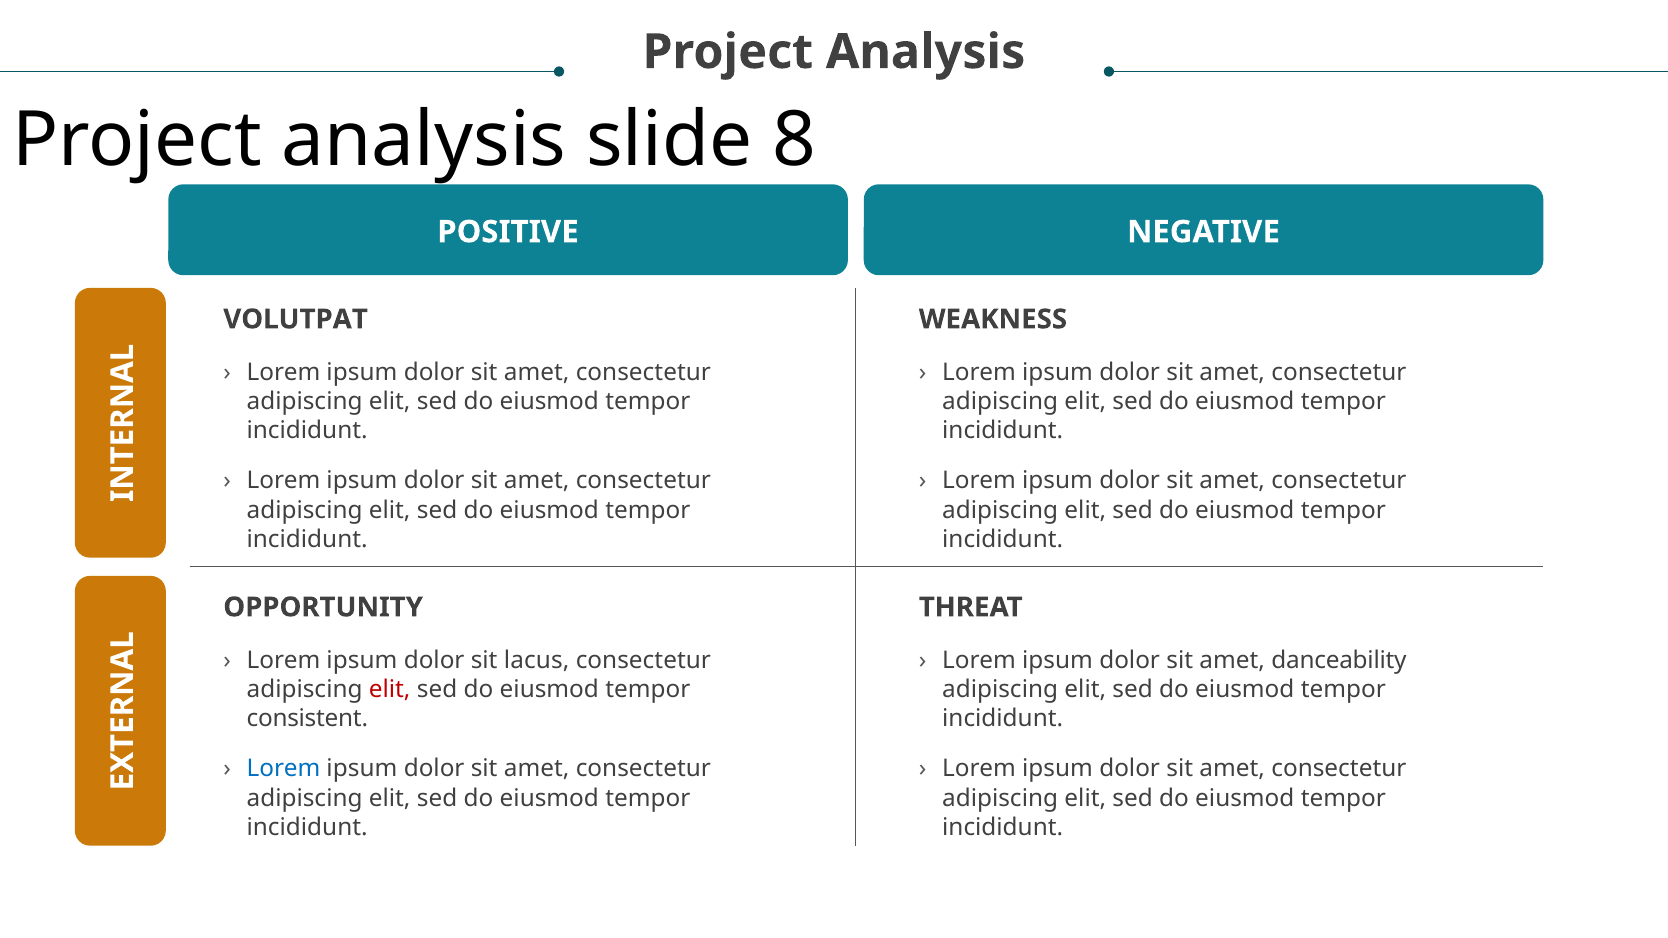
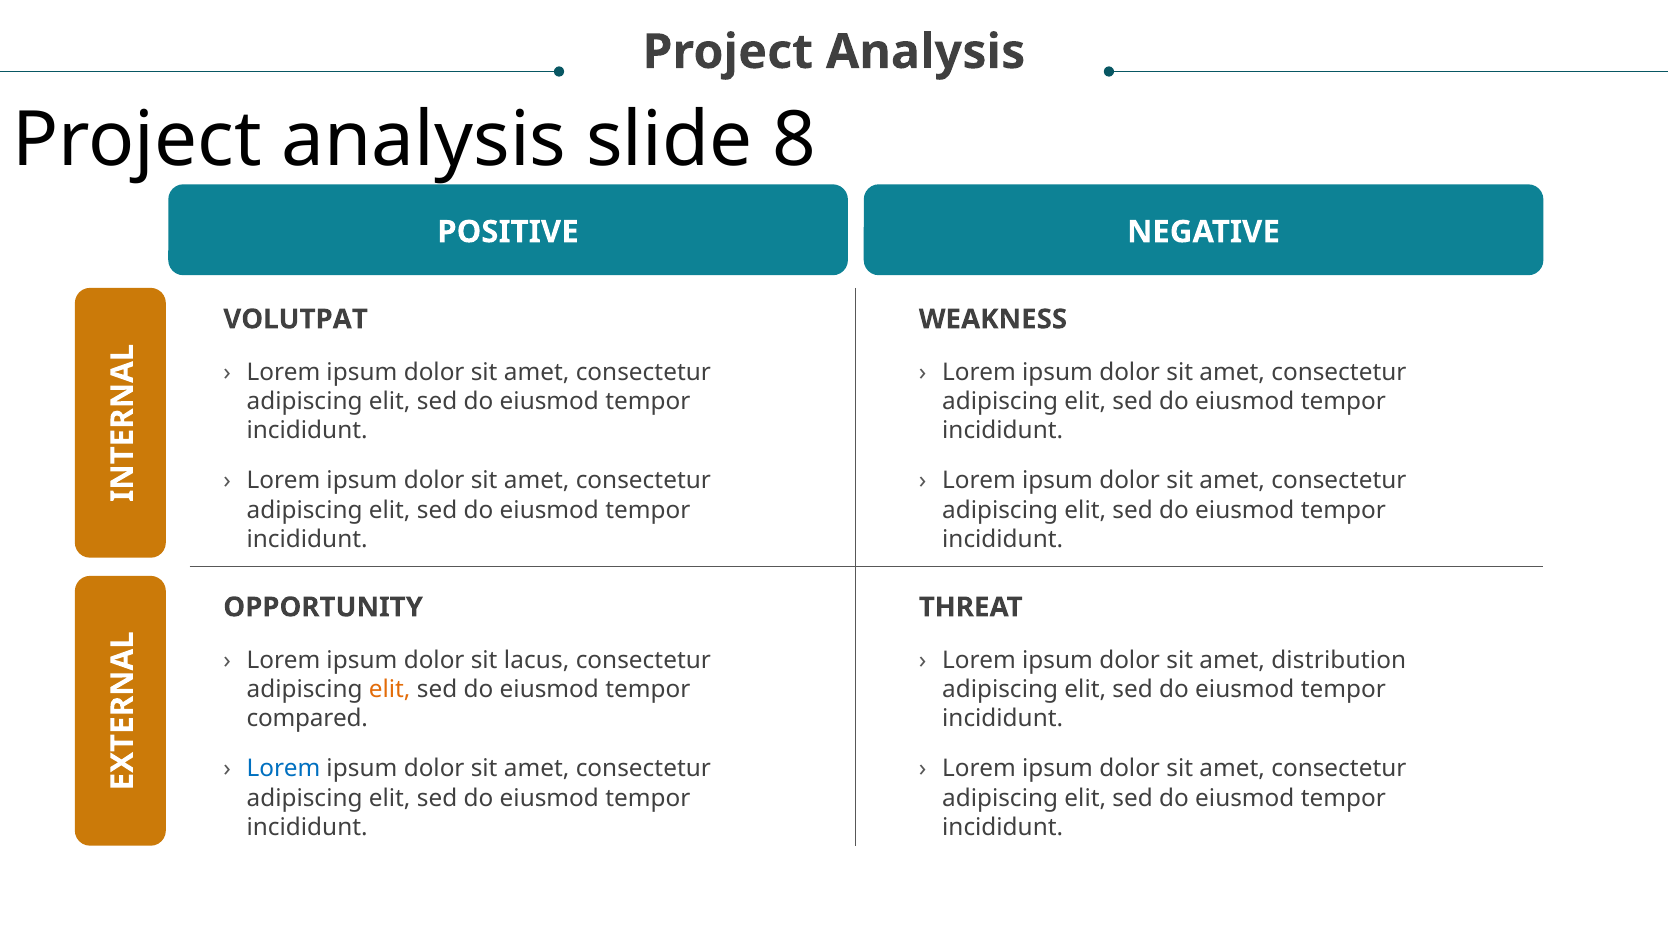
danceability: danceability -> distribution
elit at (390, 690) colour: red -> orange
consistent: consistent -> compared
